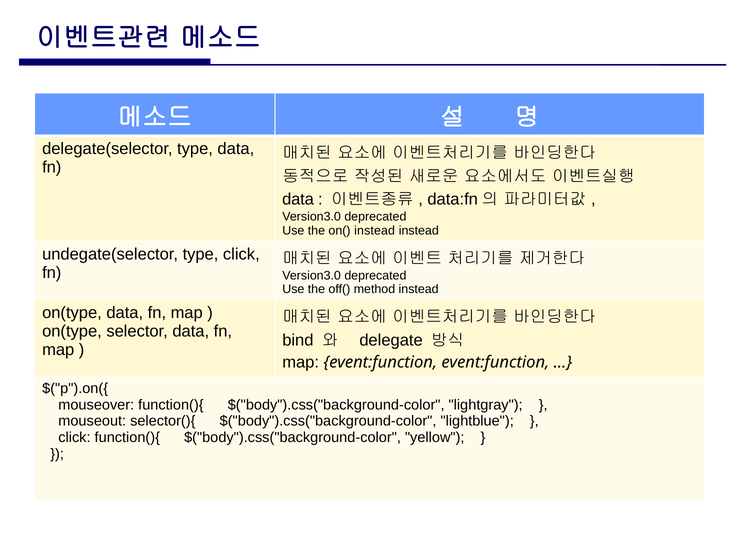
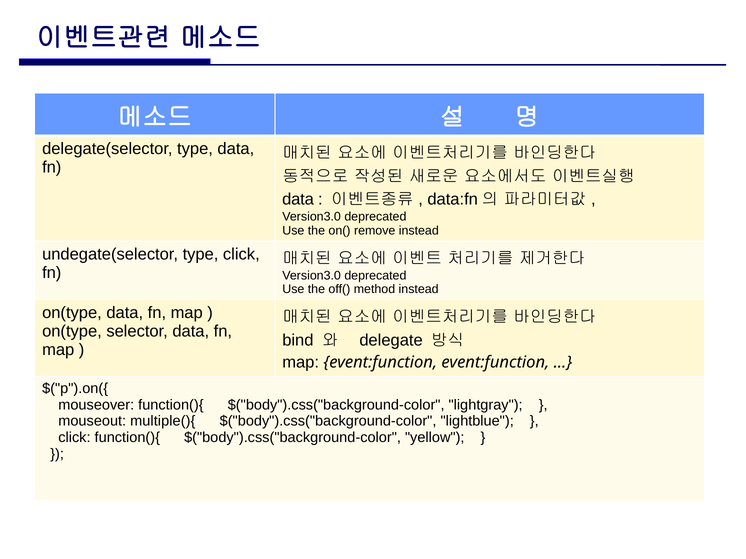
on( instead: instead -> remove
selector(){: selector(){ -> multiple(){
